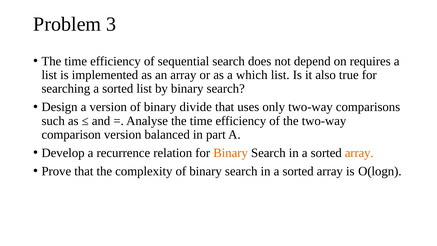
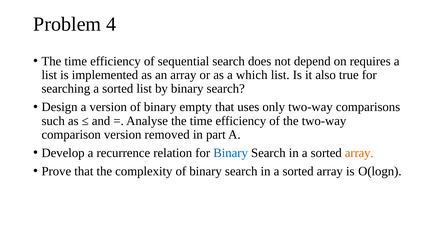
3: 3 -> 4
divide: divide -> empty
balanced: balanced -> removed
Binary at (231, 153) colour: orange -> blue
